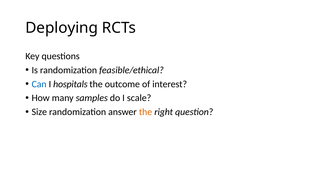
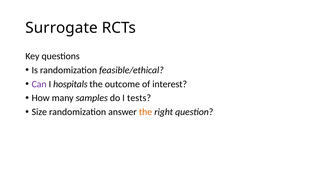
Deploying: Deploying -> Surrogate
Can colour: blue -> purple
scale: scale -> tests
